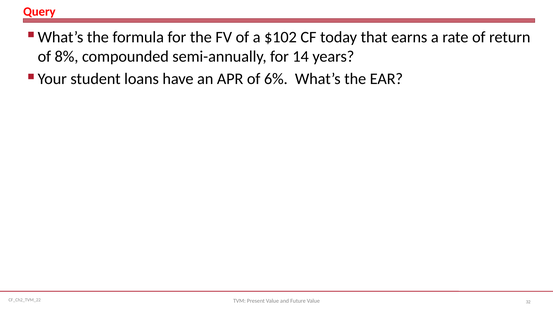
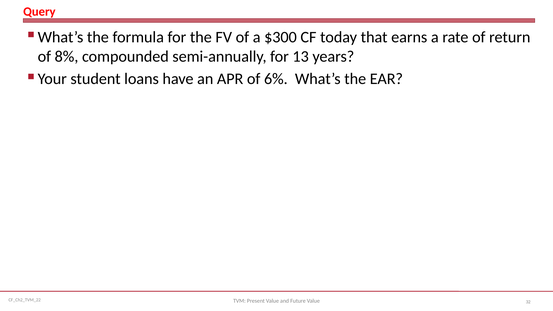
$102: $102 -> $300
14: 14 -> 13
